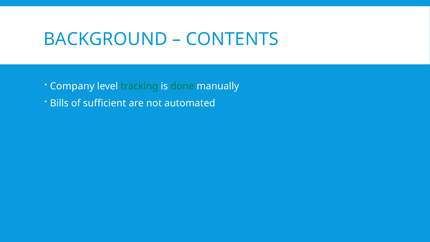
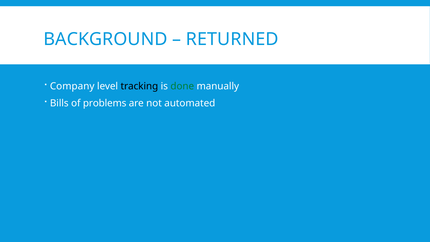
CONTENTS: CONTENTS -> RETURNED
tracking colour: green -> black
sufficient: sufficient -> problems
